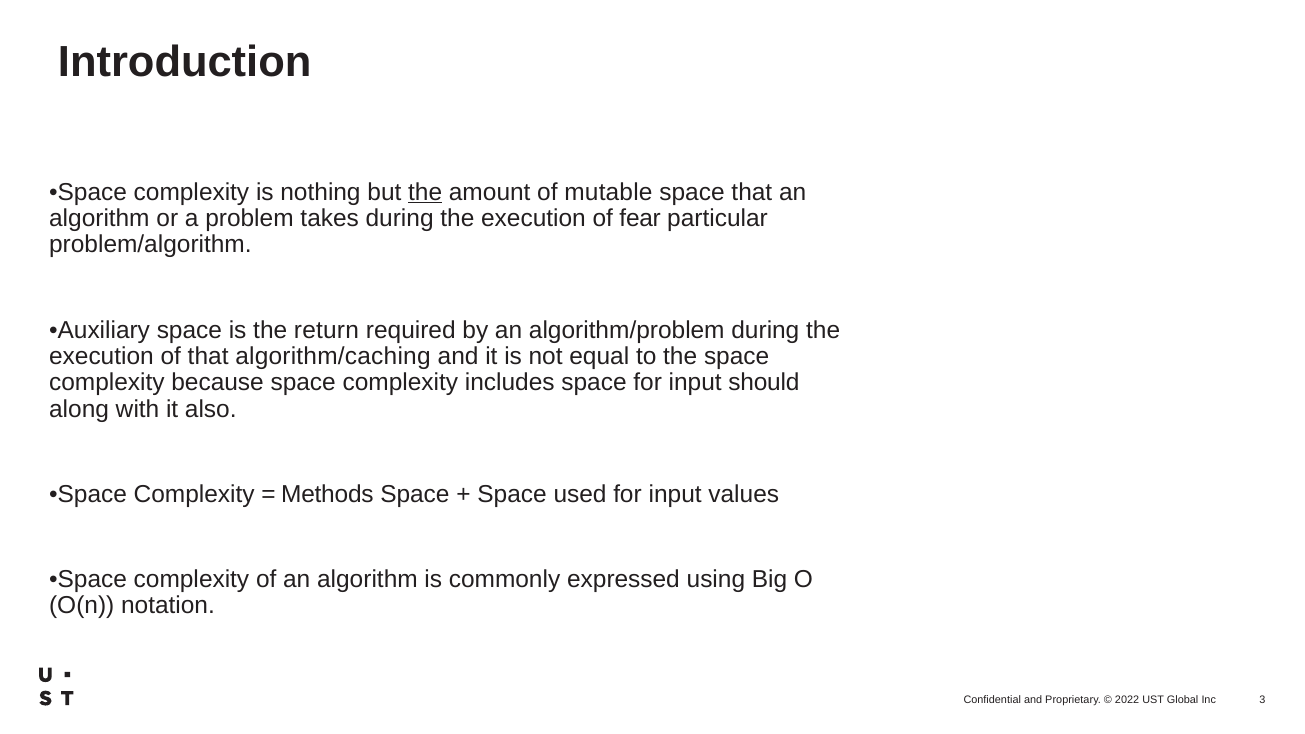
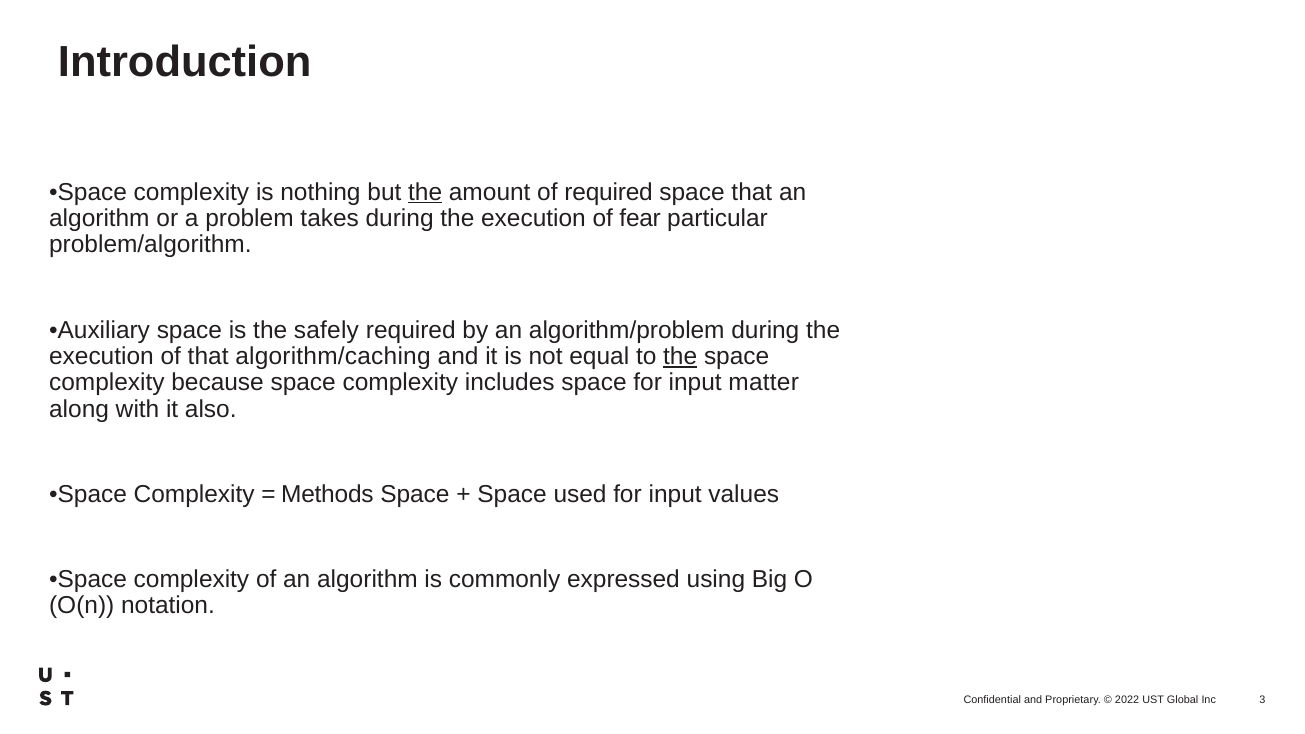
of mutable: mutable -> required
return: return -> safely
the at (680, 356) underline: none -> present
should: should -> matter
